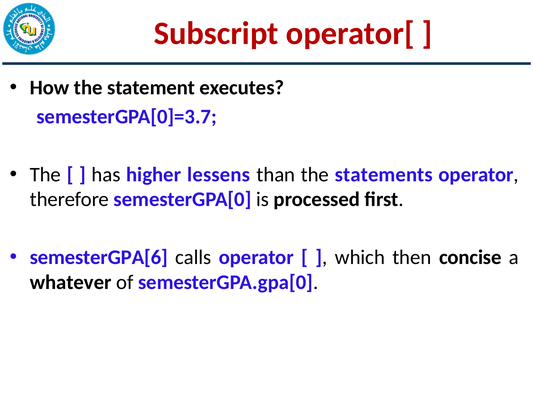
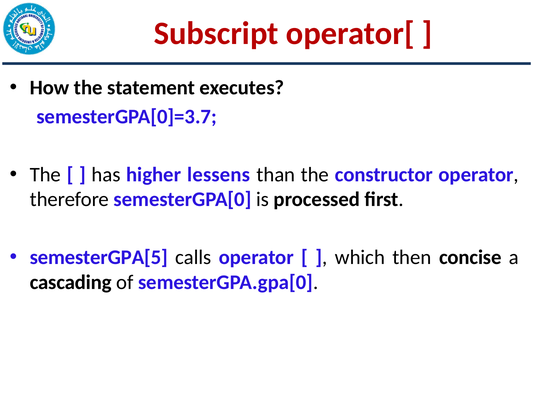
statements: statements -> constructor
semesterGPA[6: semesterGPA[6 -> semesterGPA[5
whatever: whatever -> cascading
